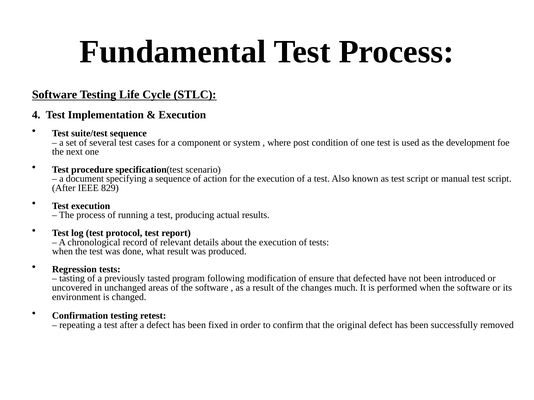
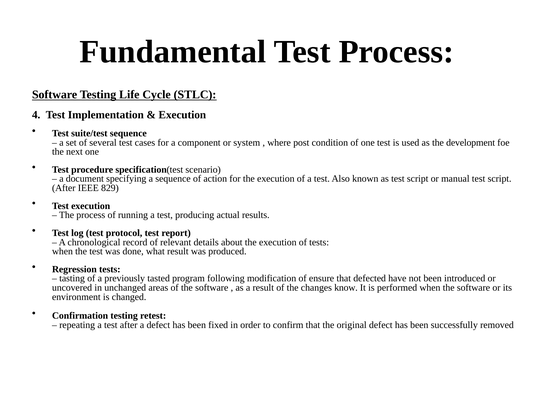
much: much -> know
